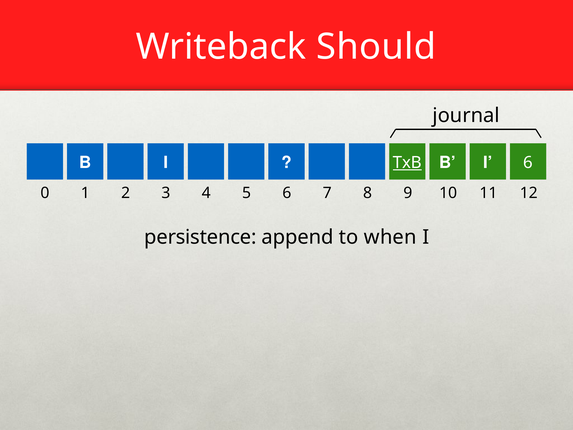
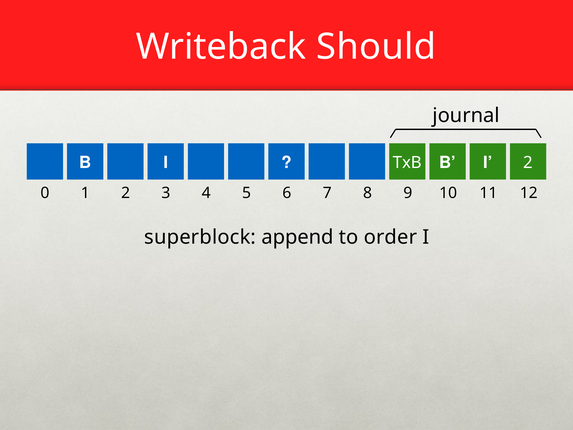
TxB underline: present -> none
I 6: 6 -> 2
persistence: persistence -> superblock
when: when -> order
